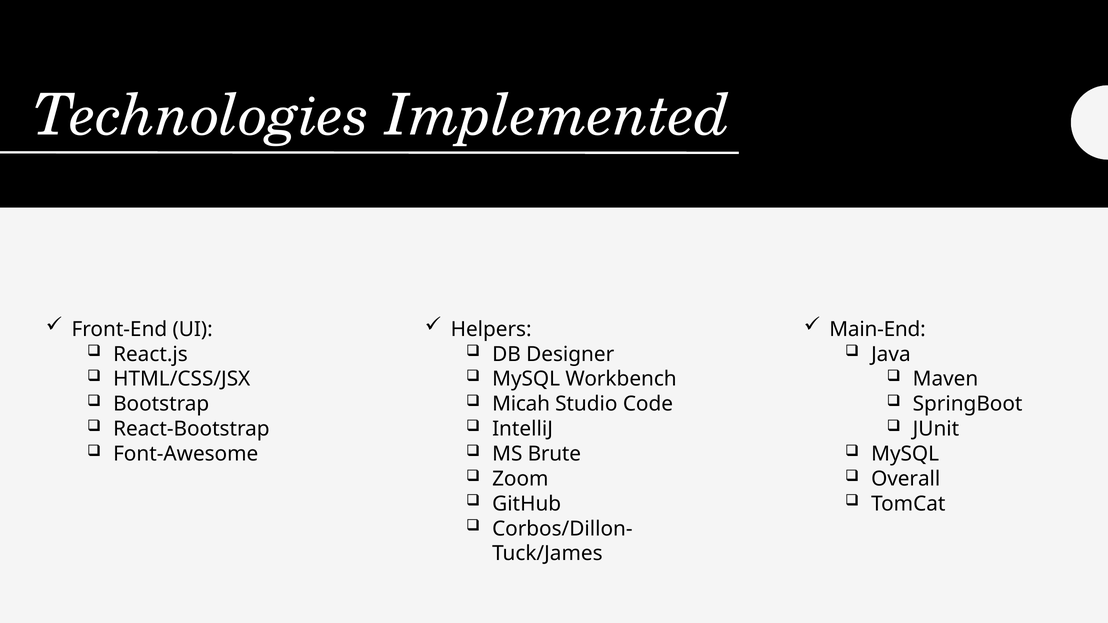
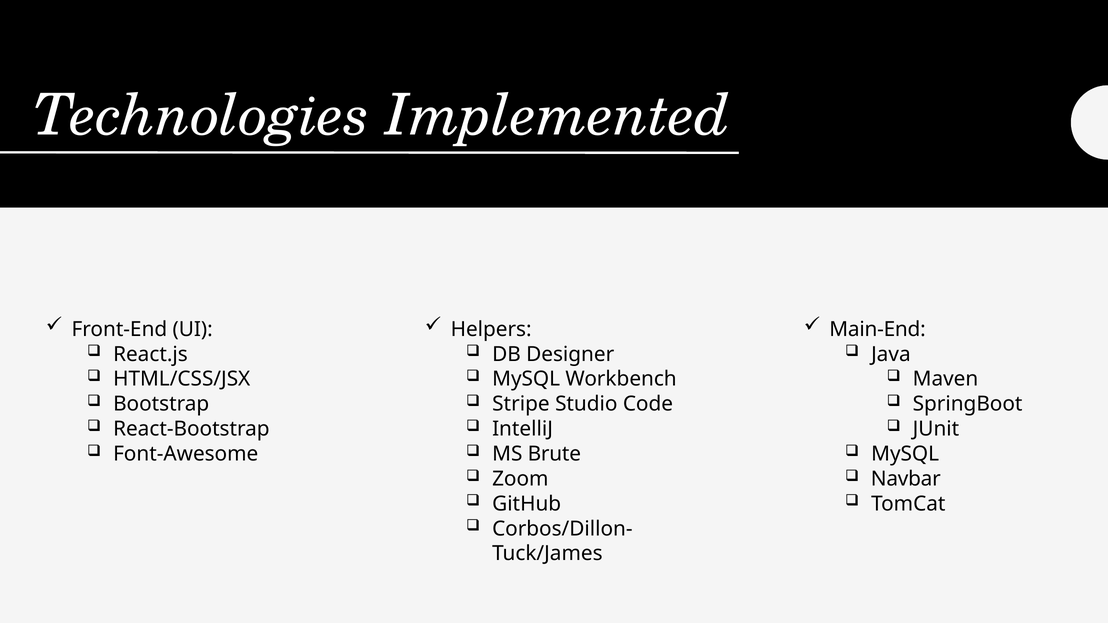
Micah: Micah -> Stripe
Overall: Overall -> Navbar
